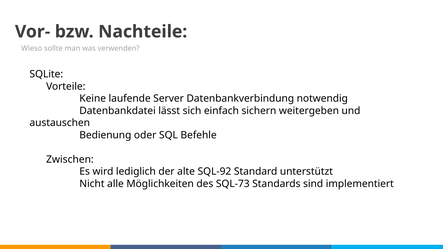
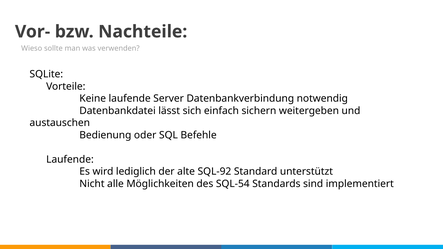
Zwischen at (70, 159): Zwischen -> Laufende
SQL-73: SQL-73 -> SQL-54
